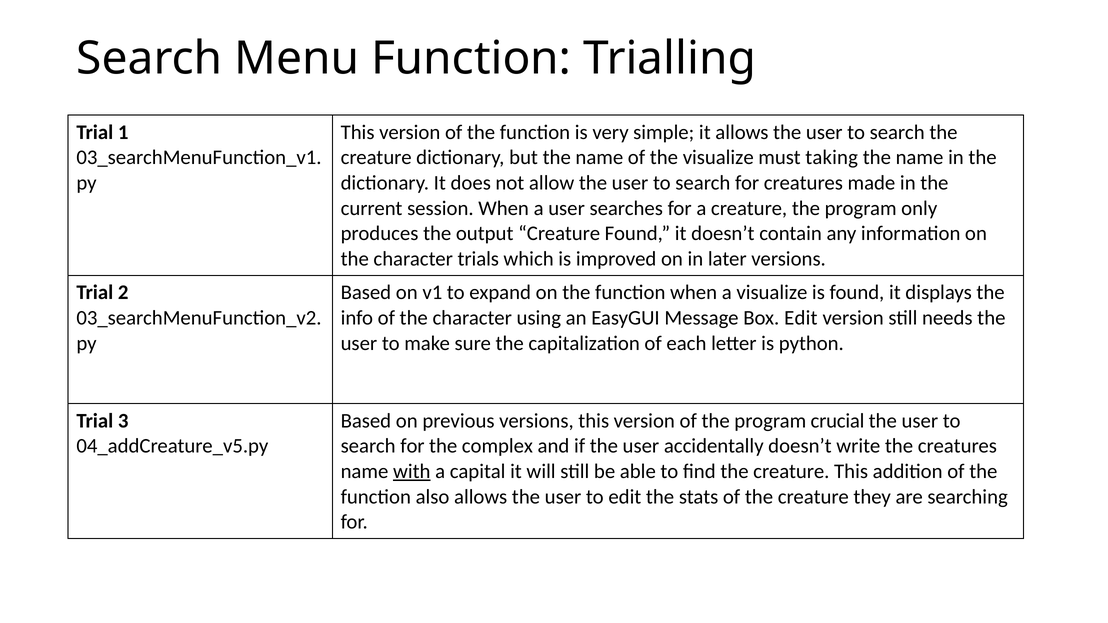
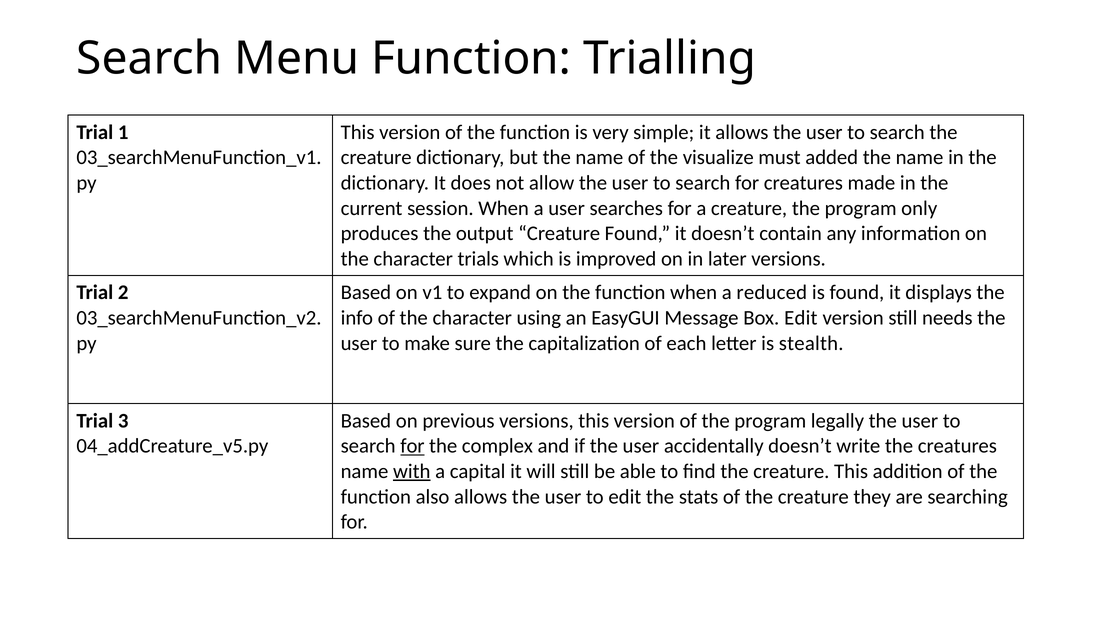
taking: taking -> added
a visualize: visualize -> reduced
python: python -> stealth
crucial: crucial -> legally
for at (412, 446) underline: none -> present
